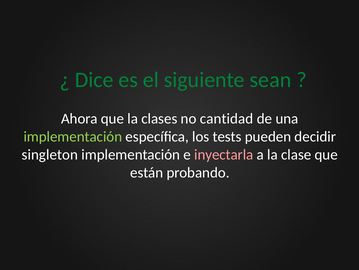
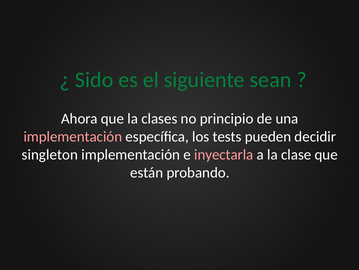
Dice: Dice -> Sido
cantidad: cantidad -> principio
implementación at (73, 136) colour: light green -> pink
